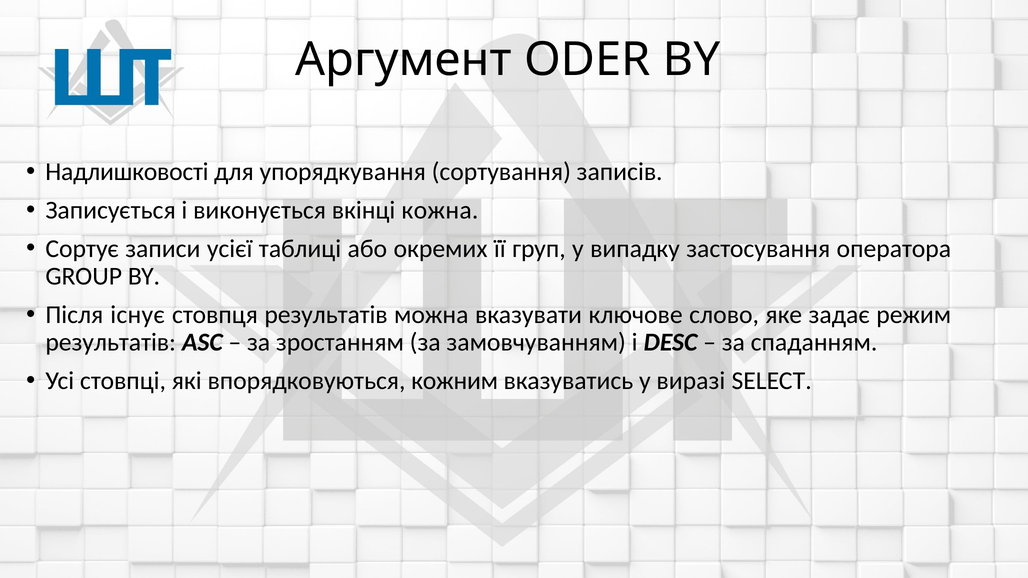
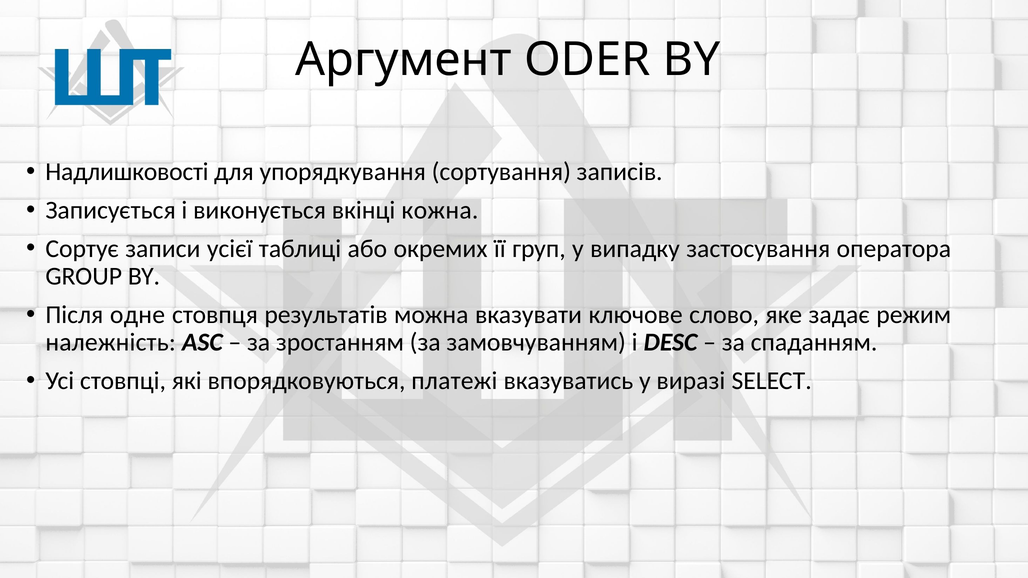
існує: існує -> одне
результатів at (111, 343): результатів -> належність
кожним: кожним -> платежі
